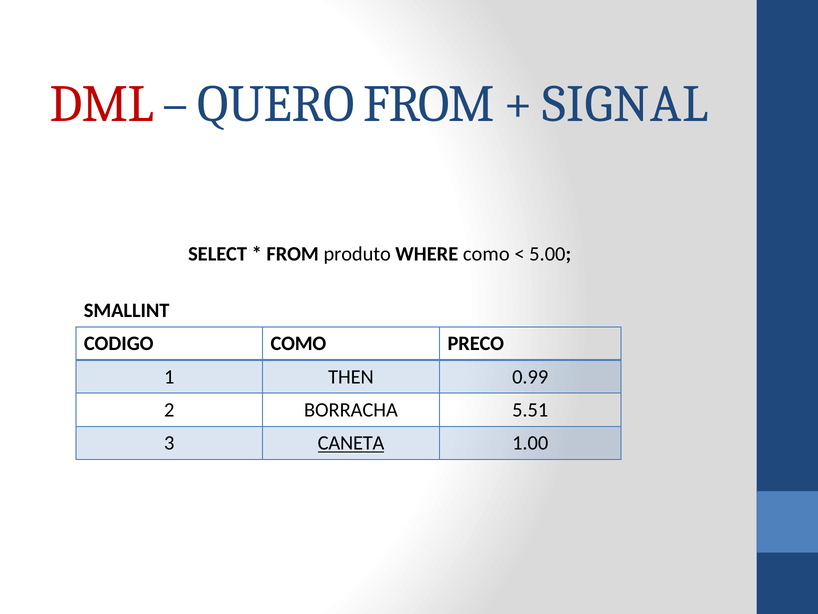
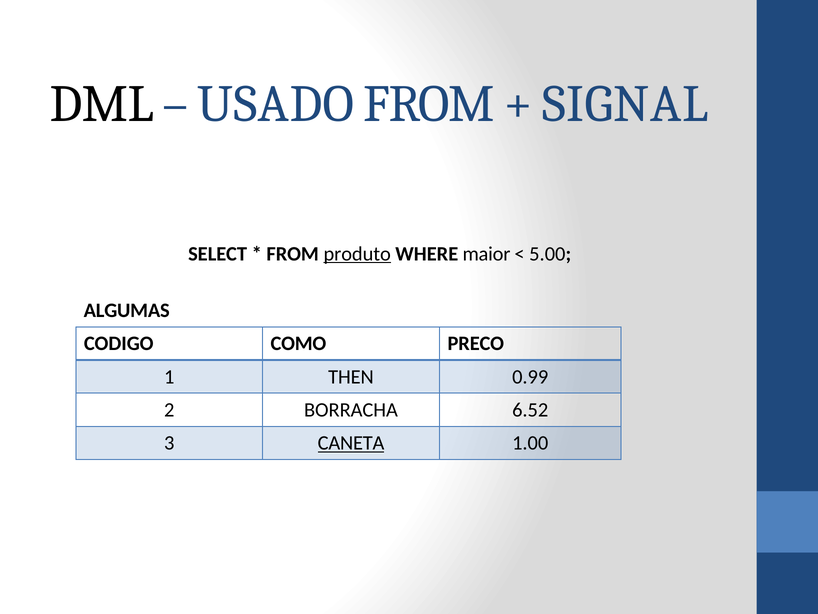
DML colour: red -> black
QUERO: QUERO -> USADO
produto underline: none -> present
WHERE como: como -> maior
SMALLINT: SMALLINT -> ALGUMAS
5.51: 5.51 -> 6.52
